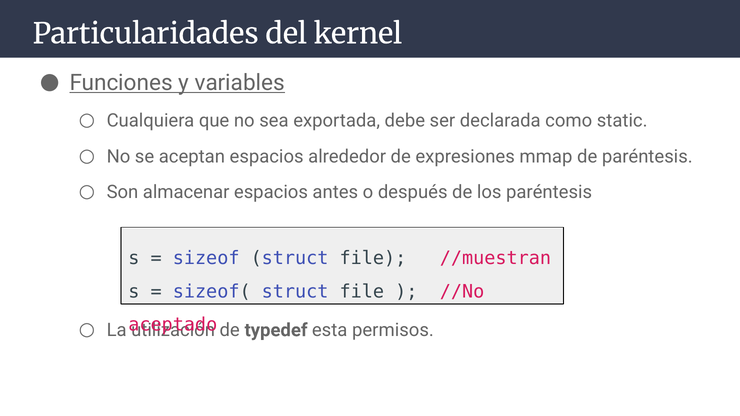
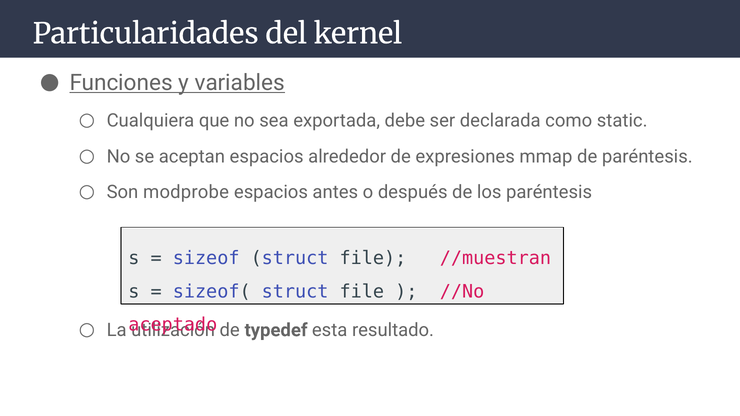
almacenar: almacenar -> modprobe
permisos: permisos -> resultado
